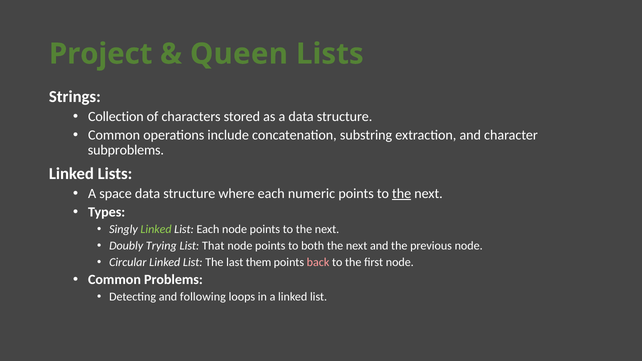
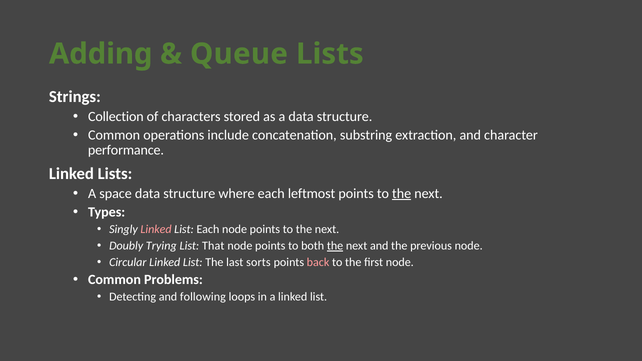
Project: Project -> Adding
Queen: Queen -> Queue
subproblems: subproblems -> performance
numeric: numeric -> leftmost
Linked at (156, 230) colour: light green -> pink
the at (335, 246) underline: none -> present
them: them -> sorts
